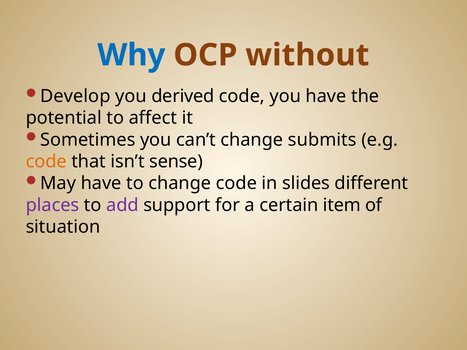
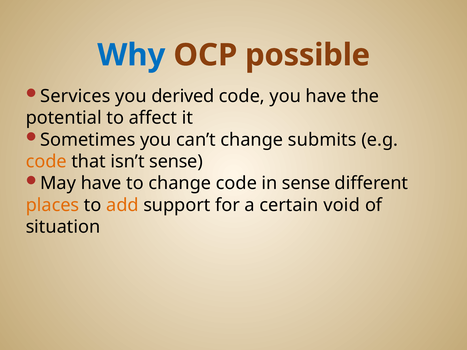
without: without -> possible
Develop: Develop -> Services
in slides: slides -> sense
places colour: purple -> orange
add colour: purple -> orange
item: item -> void
